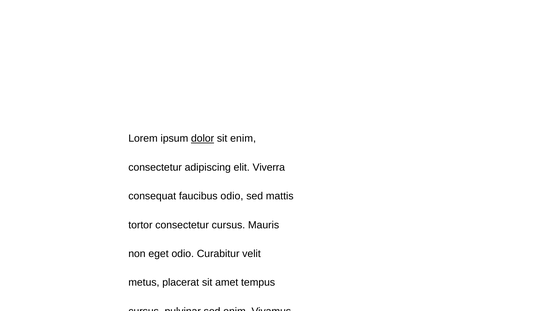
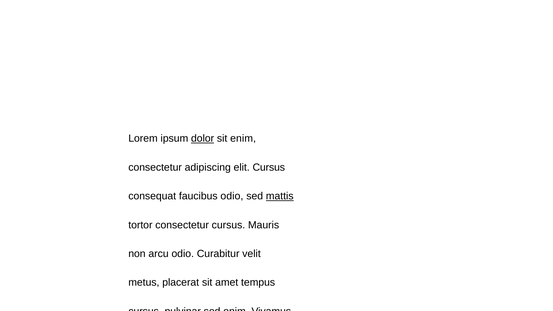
elit Viverra: Viverra -> Cursus
mattis underline: none -> present
non eget: eget -> arcu
